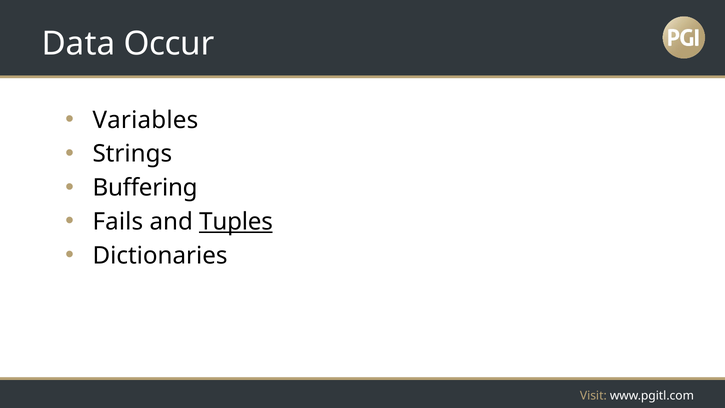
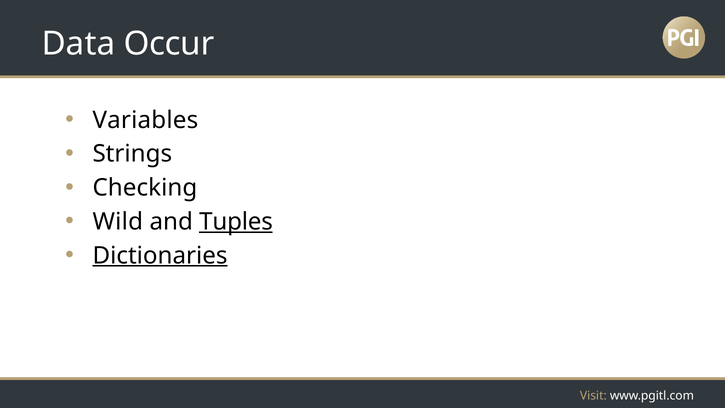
Buffering: Buffering -> Checking
Fails: Fails -> Wild
Dictionaries underline: none -> present
